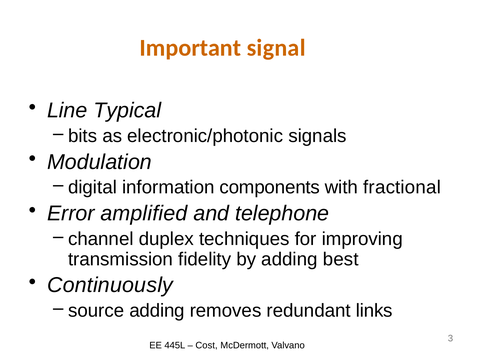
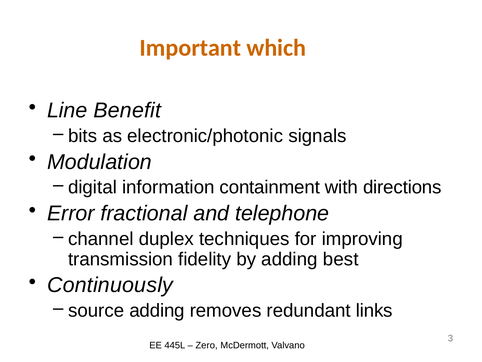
signal: signal -> which
Typical: Typical -> Benefit
components: components -> containment
fractional: fractional -> directions
amplified: amplified -> fractional
Cost: Cost -> Zero
